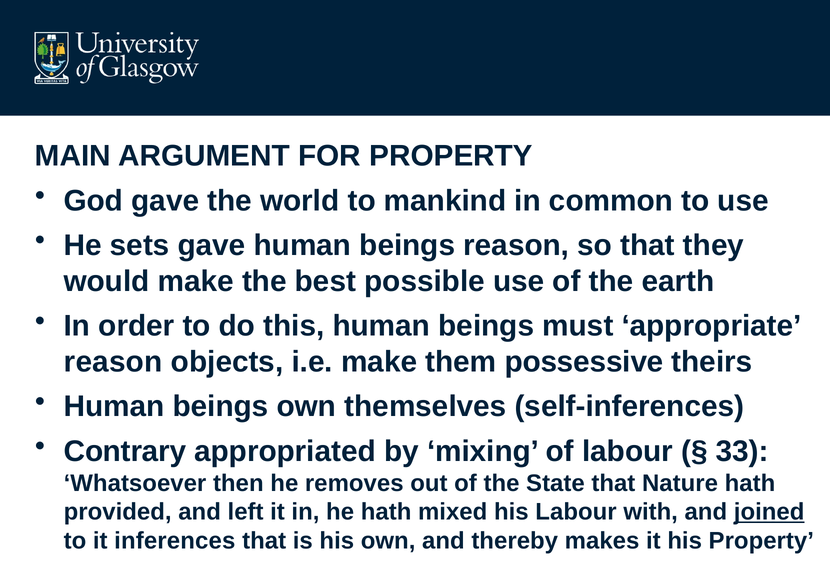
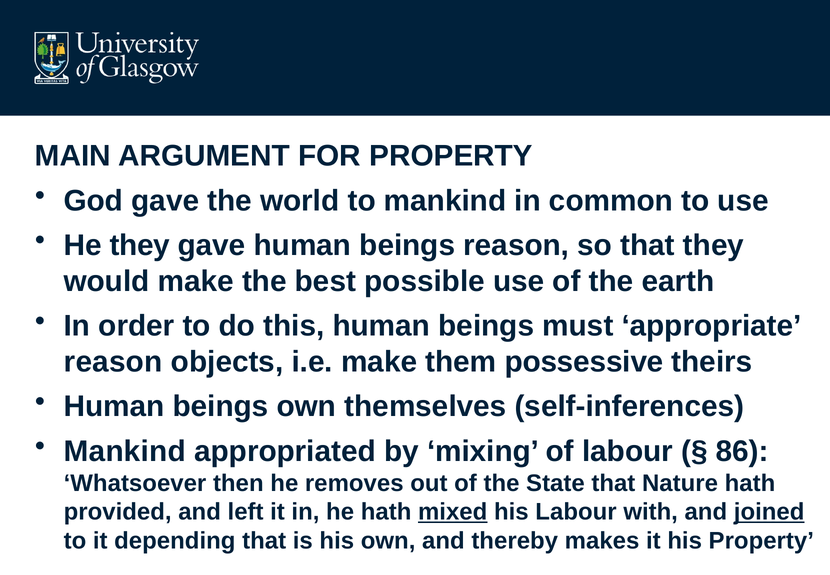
He sets: sets -> they
Contrary at (125, 451): Contrary -> Mankind
33: 33 -> 86
mixed underline: none -> present
inferences: inferences -> depending
